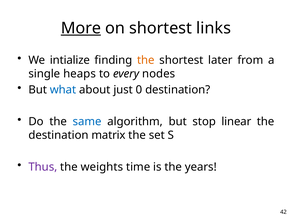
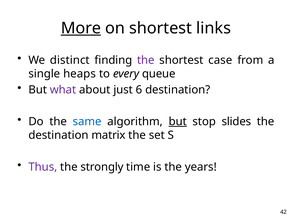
intialize: intialize -> distinct
the at (146, 60) colour: orange -> purple
later: later -> case
nodes: nodes -> queue
what colour: blue -> purple
0: 0 -> 6
but at (178, 122) underline: none -> present
linear: linear -> slides
weights: weights -> strongly
